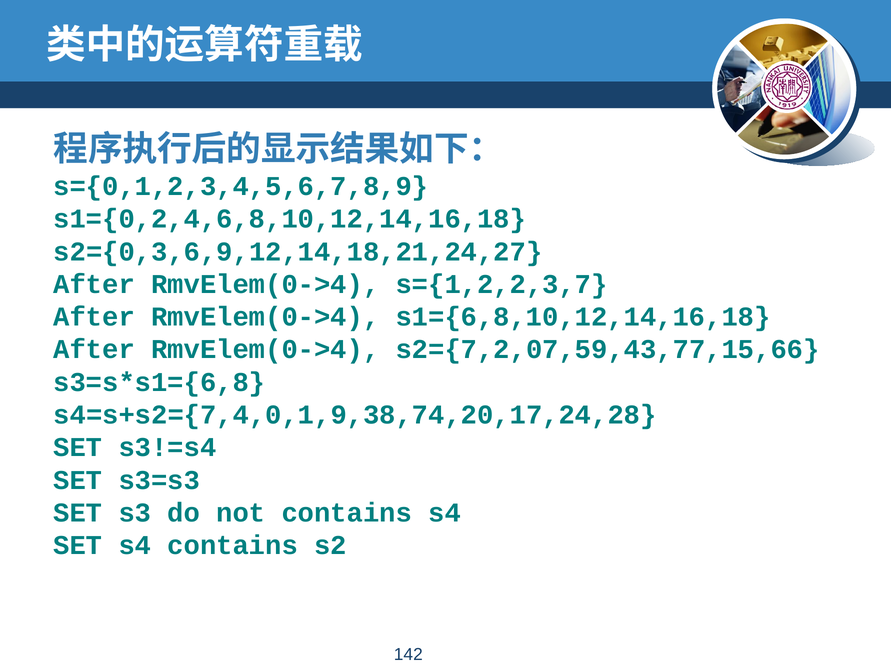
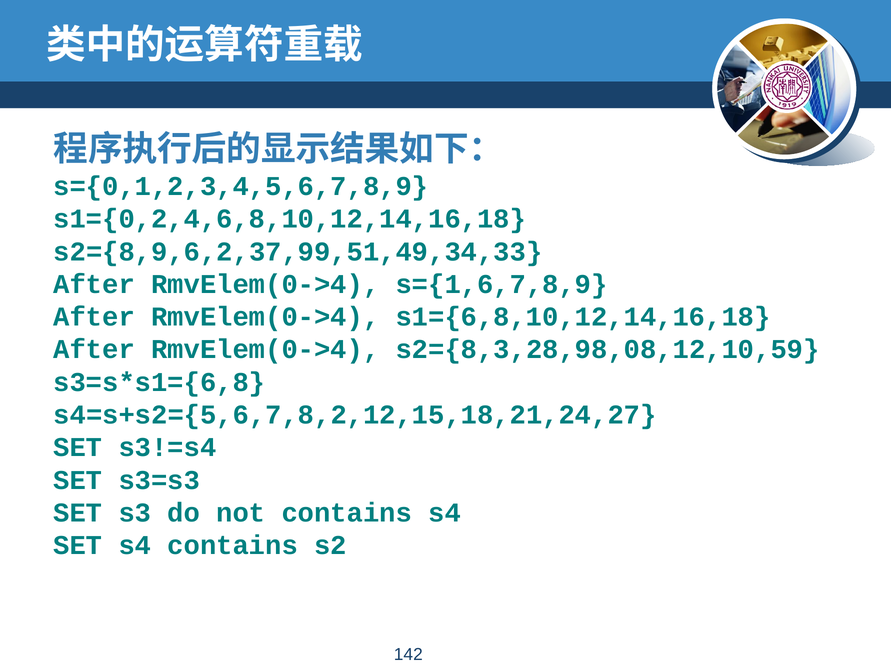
s2={0,3,6,9,12,14,18,21,24,27: s2={0,3,6,9,12,14,18,21,24,27 -> s2={8,9,6,2,37,99,51,49,34,33
s={1,2,2,3,7: s={1,2,2,3,7 -> s={1,6,7,8,9
s2={7,2,07,59,43,77,15,66: s2={7,2,07,59,43,77,15,66 -> s2={8,3,28,98,08,12,10,59
s4=s+s2={7,4,0,1,9,38,74,20,17,24,28: s4=s+s2={7,4,0,1,9,38,74,20,17,24,28 -> s4=s+s2={5,6,7,8,2,12,15,18,21,24,27
